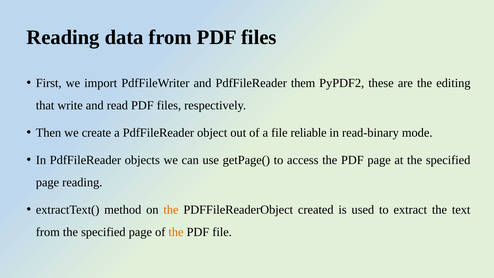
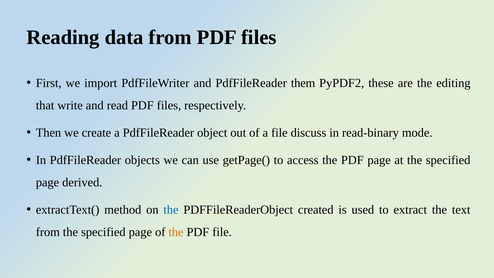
reliable: reliable -> discuss
page reading: reading -> derived
the at (171, 210) colour: orange -> blue
